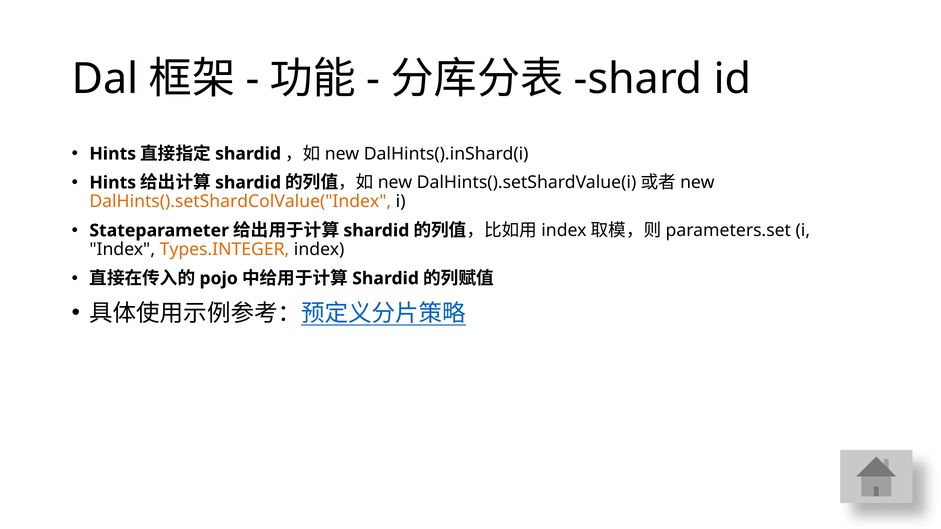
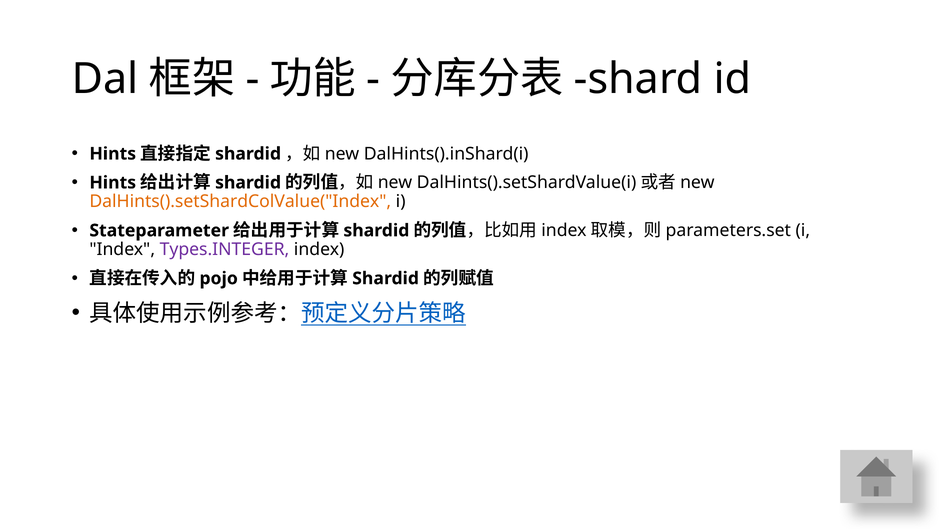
Types.INTEGER colour: orange -> purple
